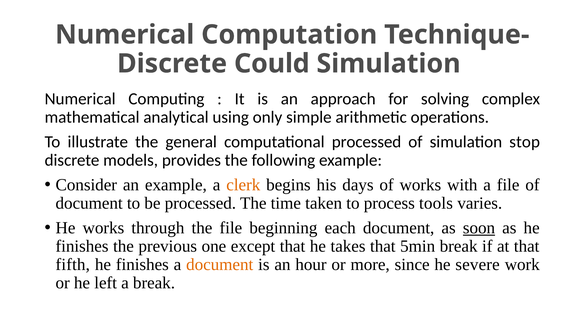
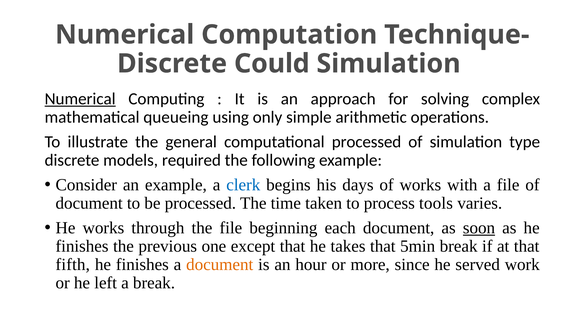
Numerical at (80, 99) underline: none -> present
analytical: analytical -> queueing
stop: stop -> type
provides: provides -> required
clerk colour: orange -> blue
severe: severe -> served
